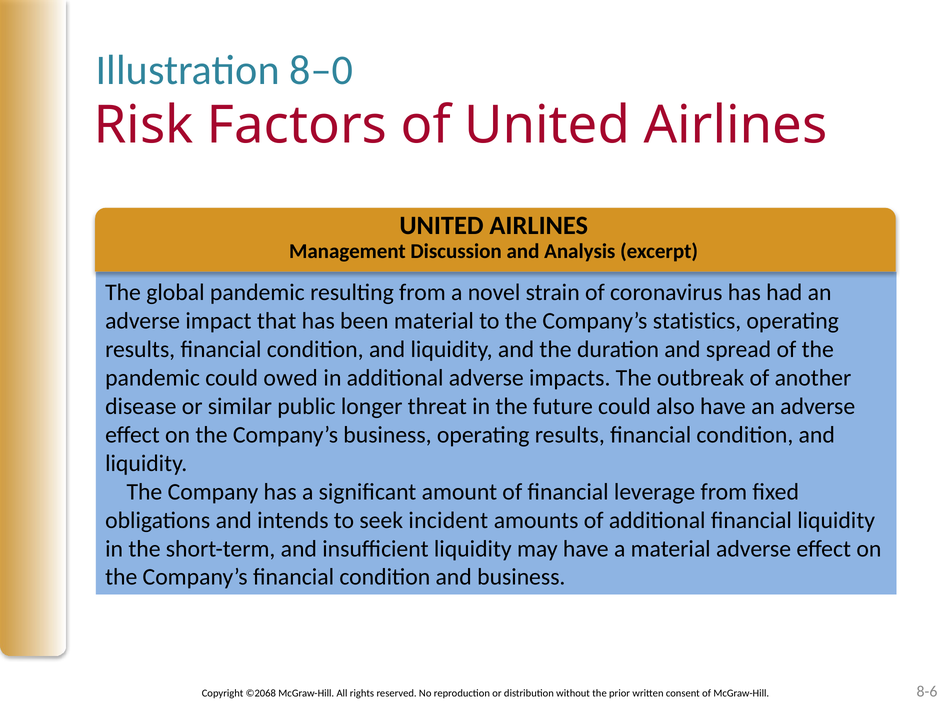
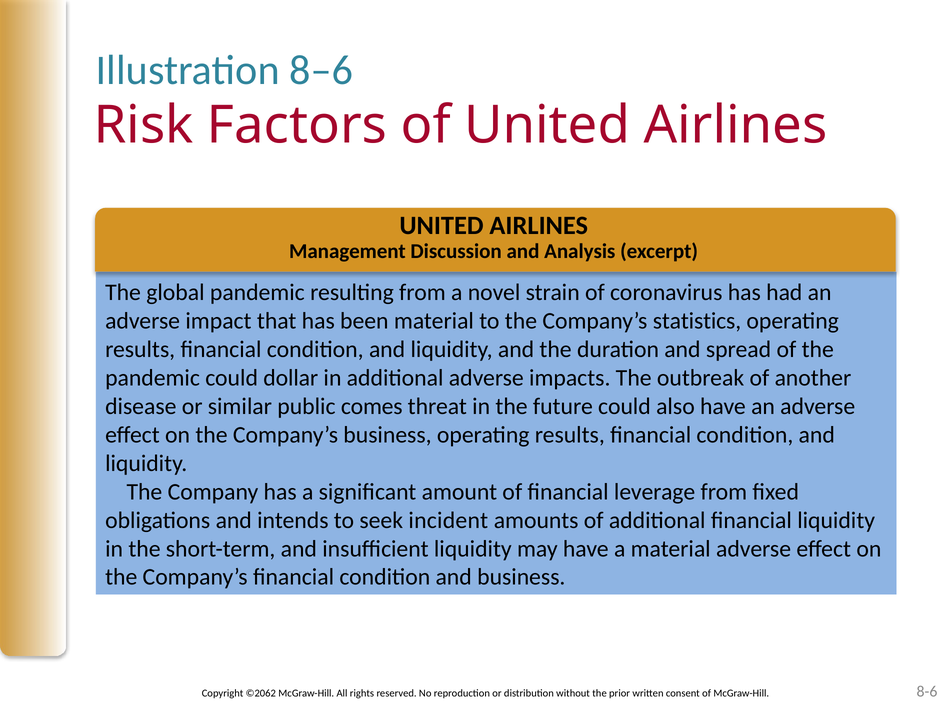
8–0: 8–0 -> 8–6
owed: owed -> dollar
longer: longer -> comes
©2068: ©2068 -> ©2062
